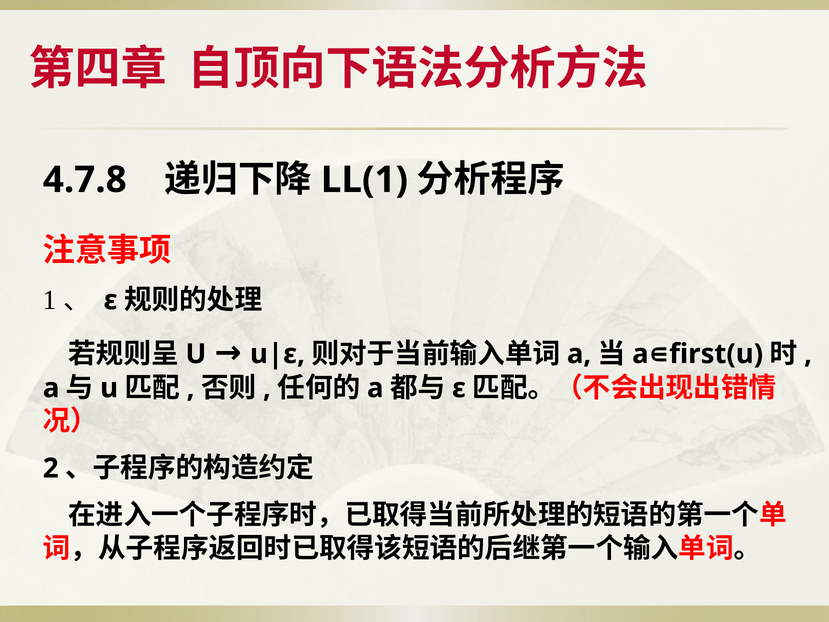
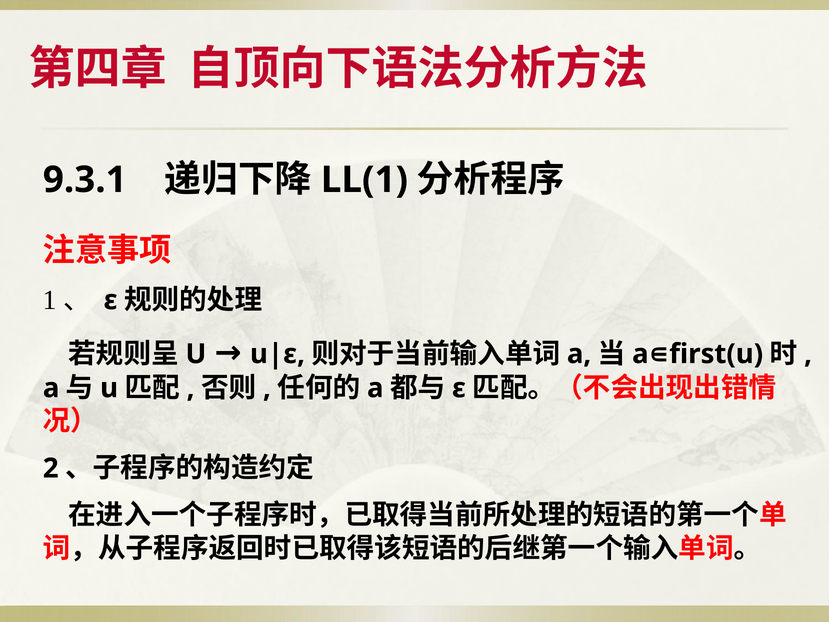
4.7.8: 4.7.8 -> 9.3.1
